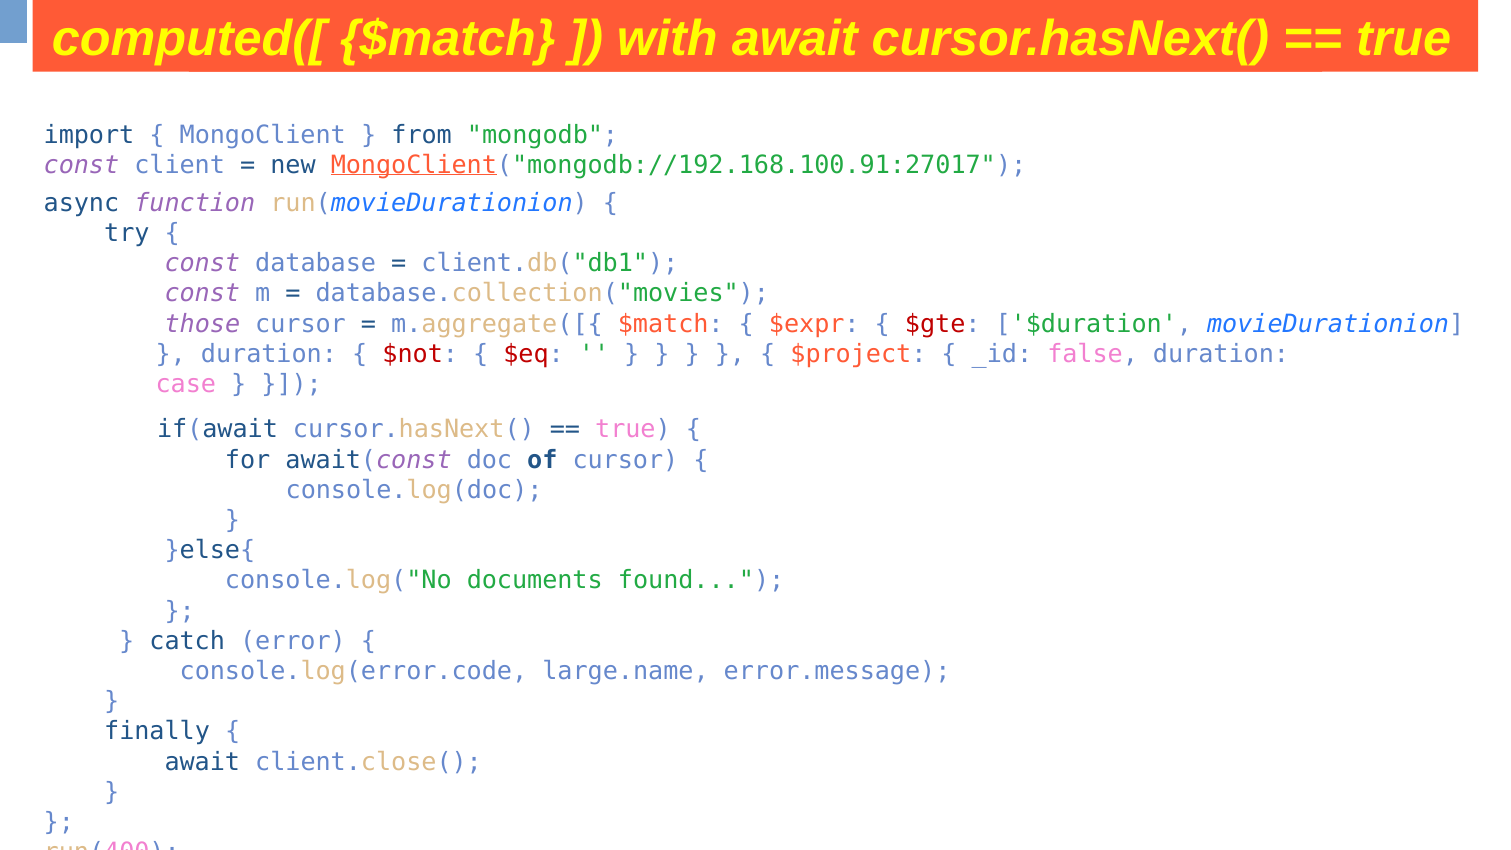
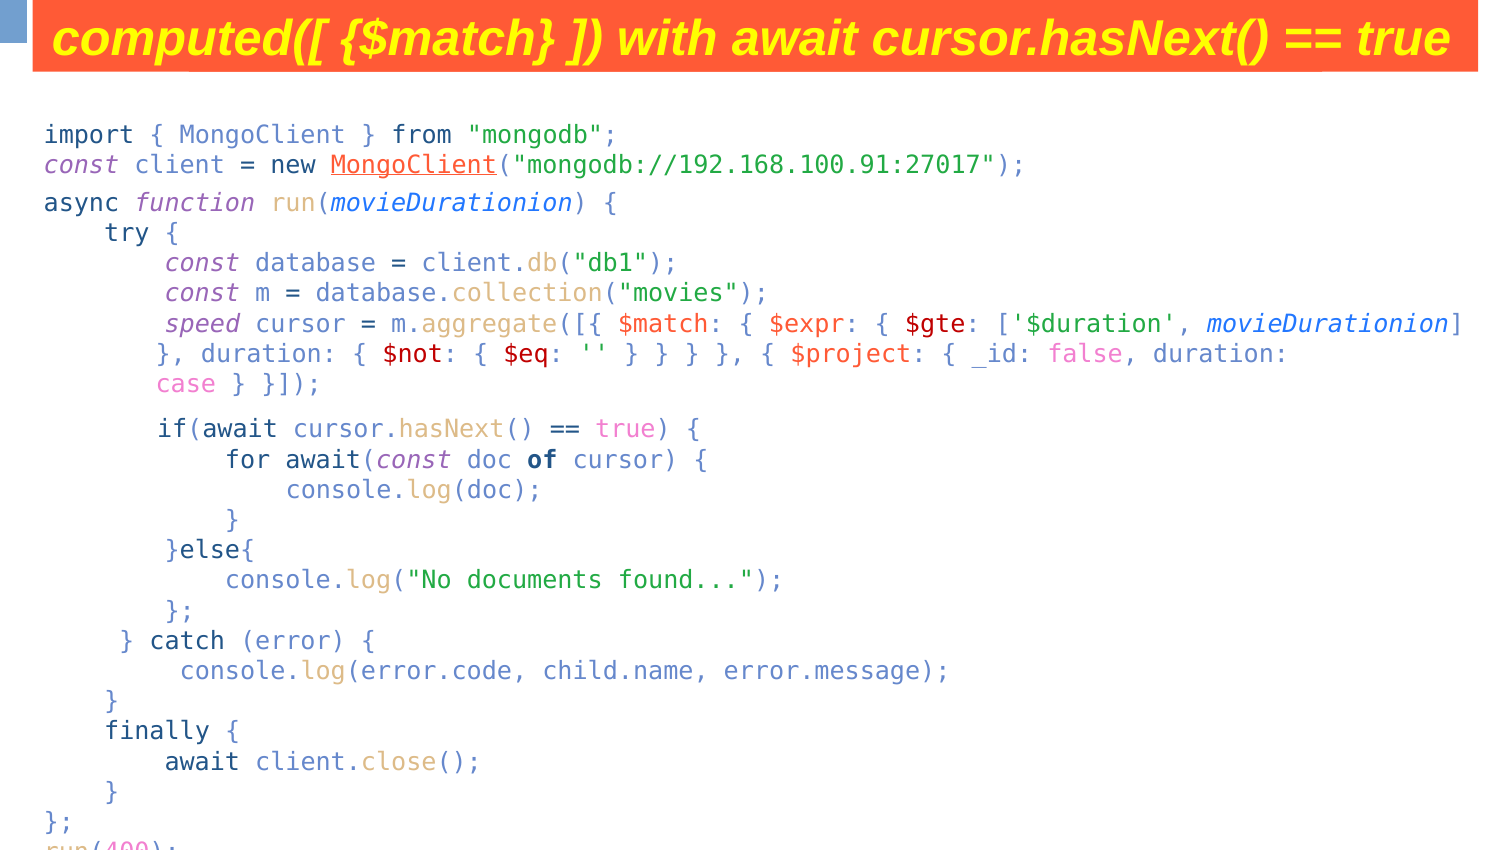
those: those -> speed
large.name: large.name -> child.name
